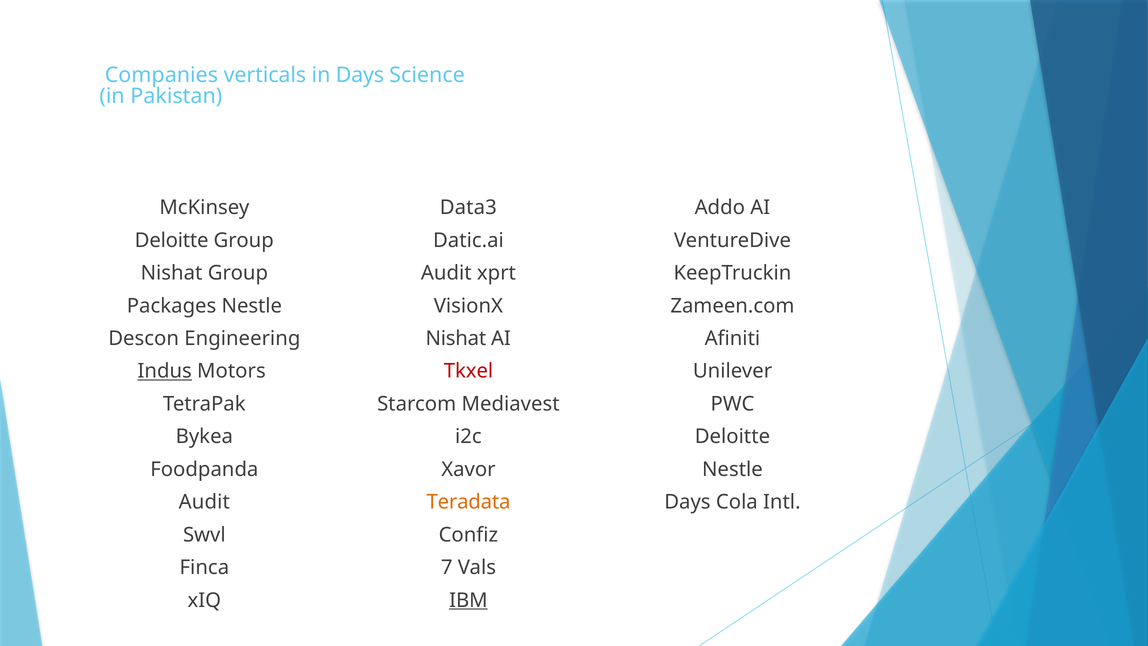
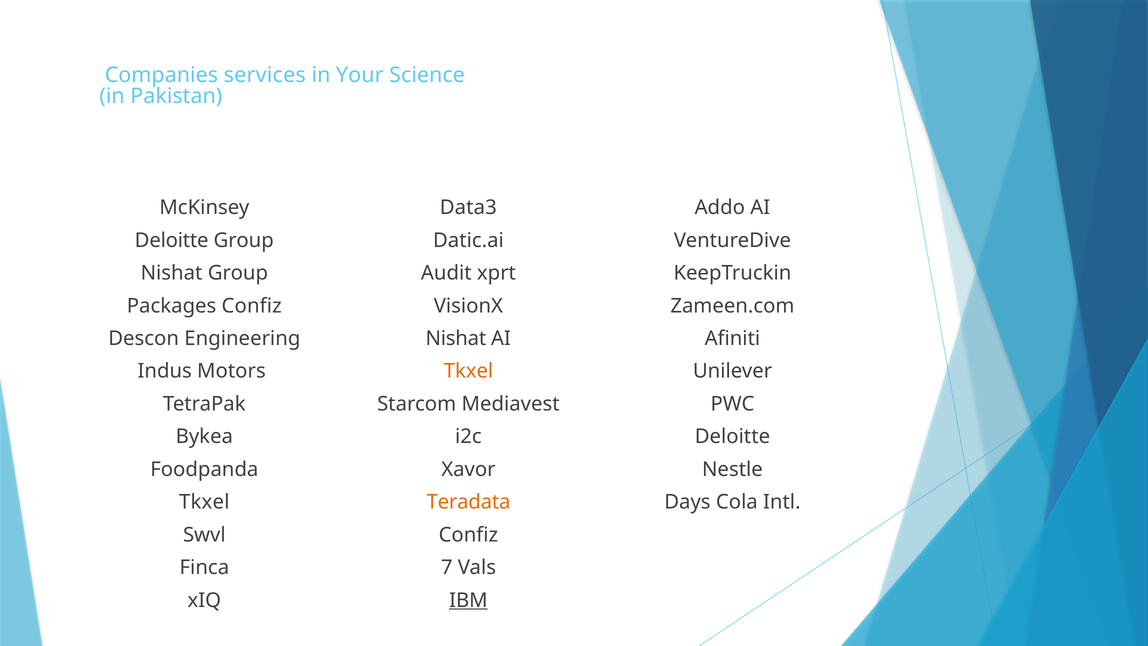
verticals: verticals -> services
in Days: Days -> Your
Packages Nestle: Nestle -> Confiz
Indus underline: present -> none
Tkxel at (469, 371) colour: red -> orange
Audit at (204, 502): Audit -> Tkxel
